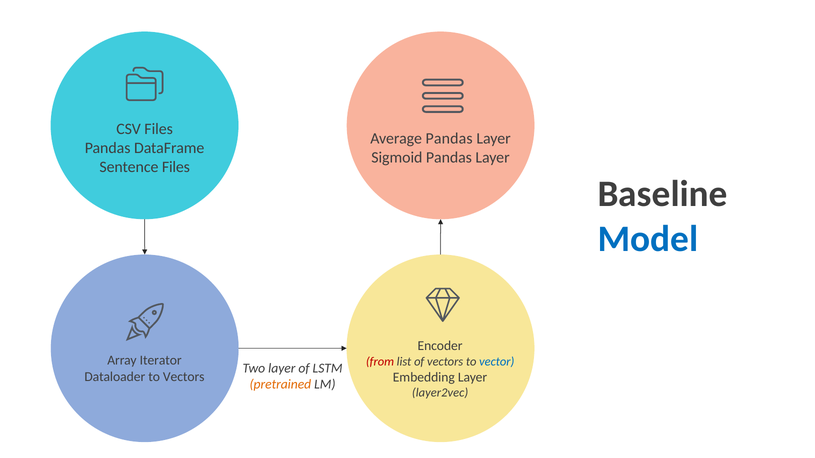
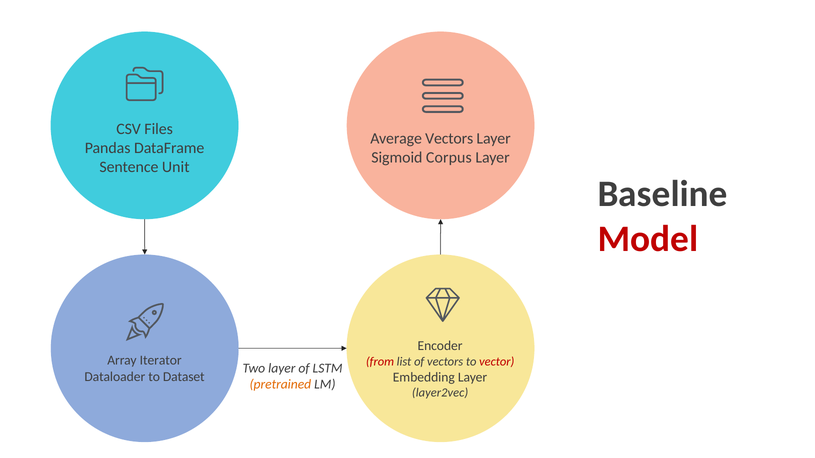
Average Pandas: Pandas -> Vectors
Sigmoid Pandas: Pandas -> Corpus
Sentence Files: Files -> Unit
Model colour: blue -> red
vector colour: blue -> red
to Vectors: Vectors -> Dataset
